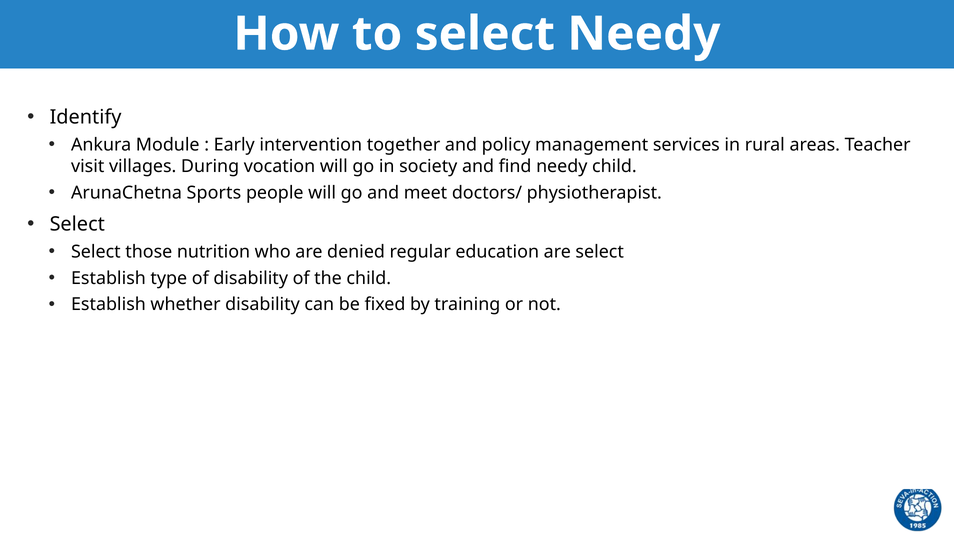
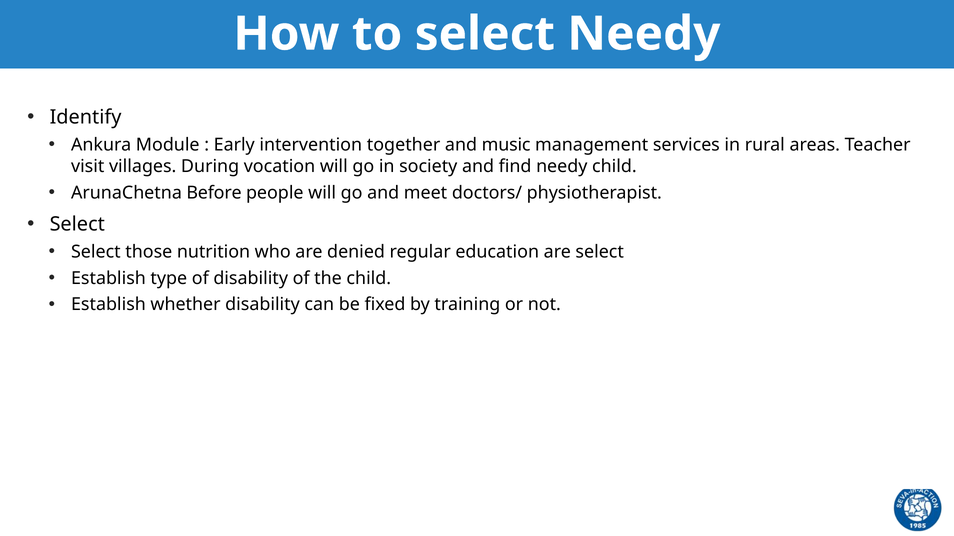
policy: policy -> music
Sports: Sports -> Before
